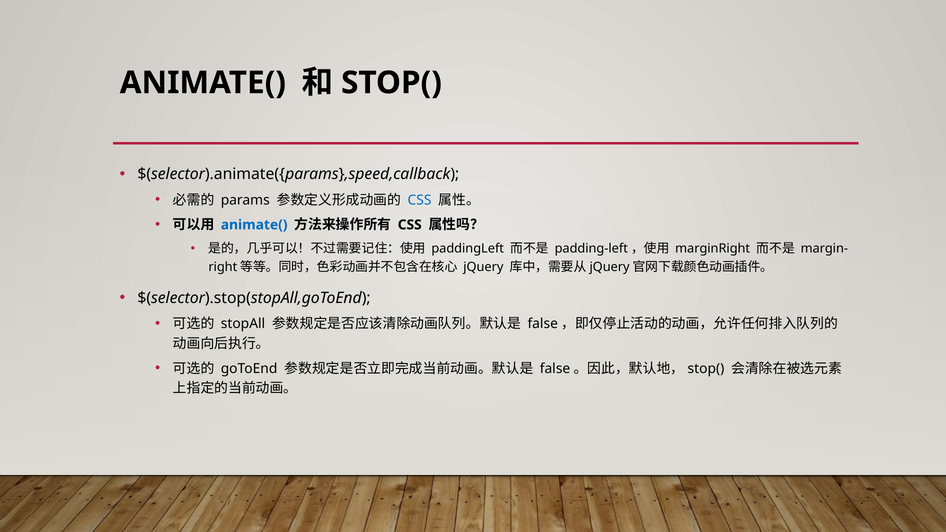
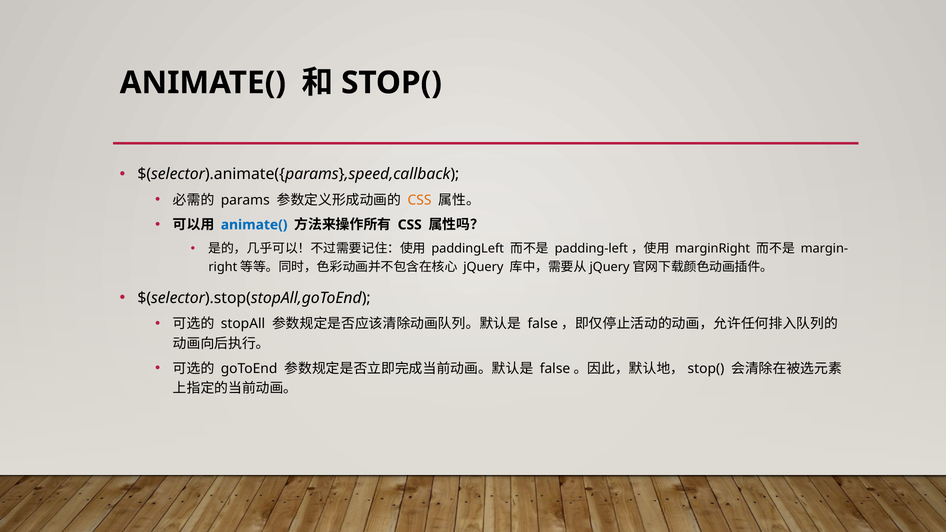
CSS at (420, 200) colour: blue -> orange
